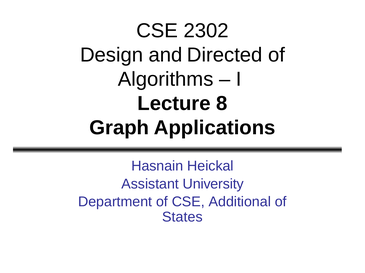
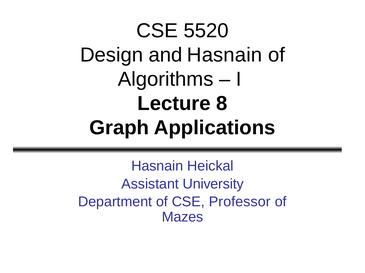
2302: 2302 -> 5520
and Directed: Directed -> Hasnain
Additional: Additional -> Professor
States: States -> Mazes
